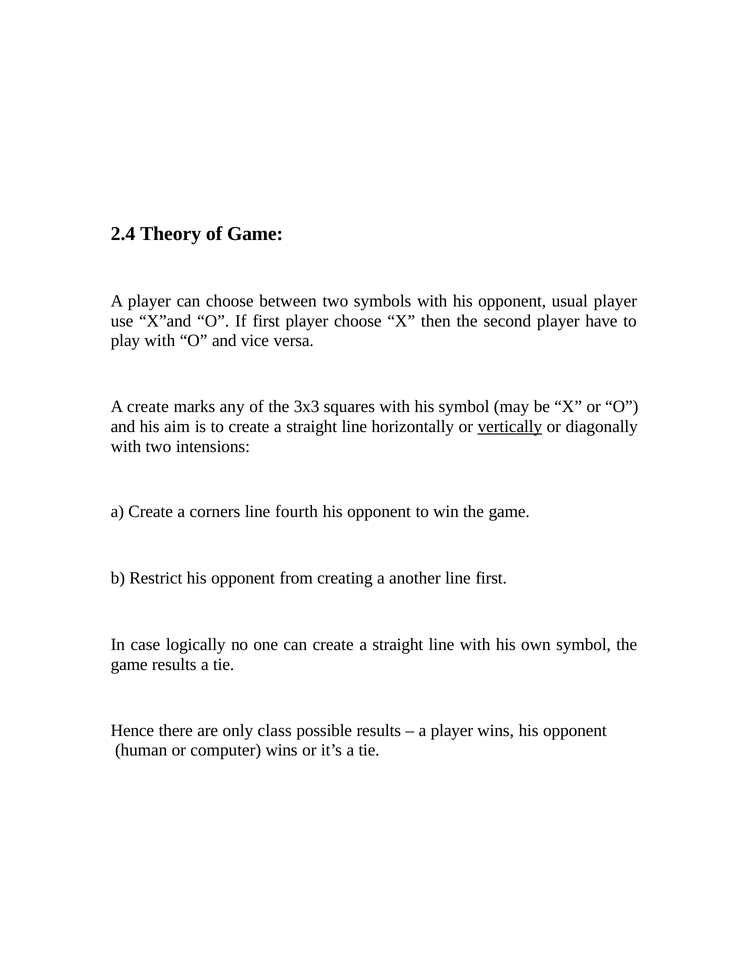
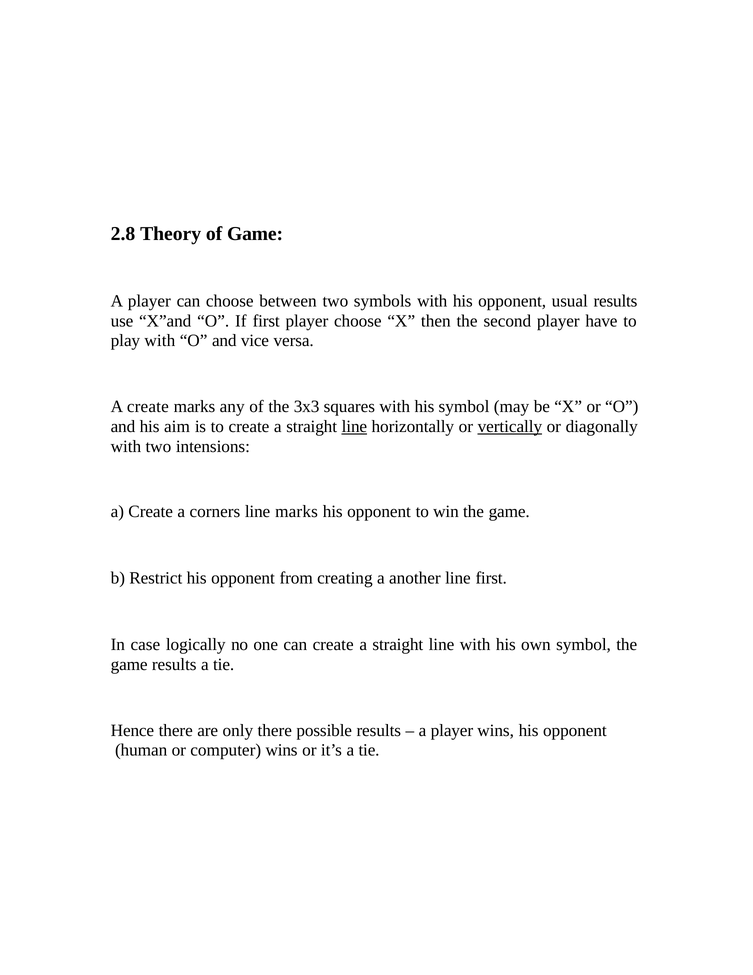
2.4: 2.4 -> 2.8
usual player: player -> results
line at (354, 426) underline: none -> present
line fourth: fourth -> marks
only class: class -> there
